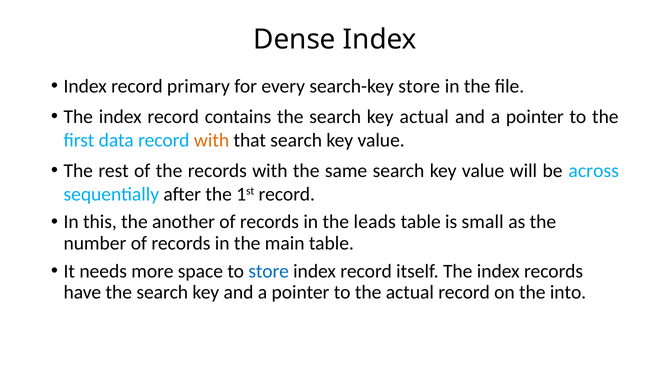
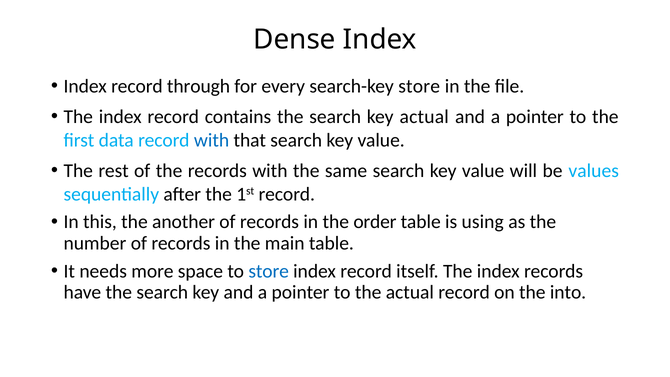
primary: primary -> through
with at (212, 140) colour: orange -> blue
across: across -> values
leads: leads -> order
small: small -> using
